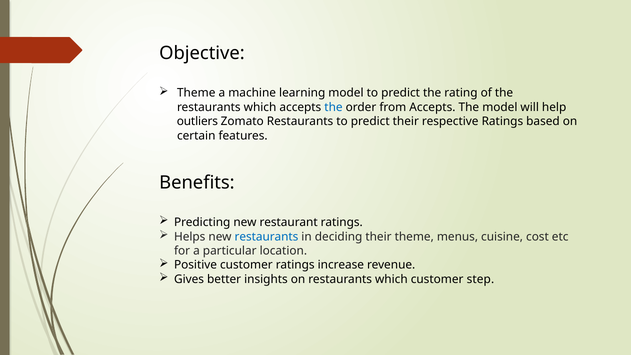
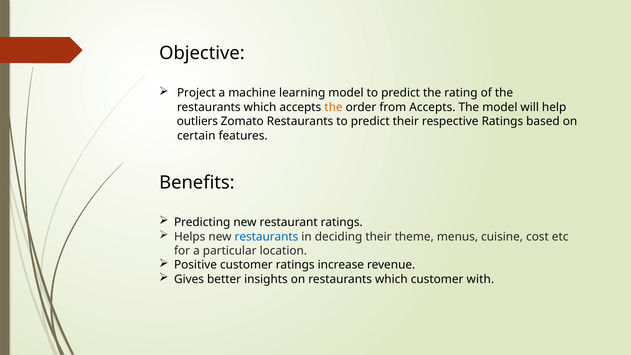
Theme at (196, 93): Theme -> Project
the at (333, 107) colour: blue -> orange
step: step -> with
